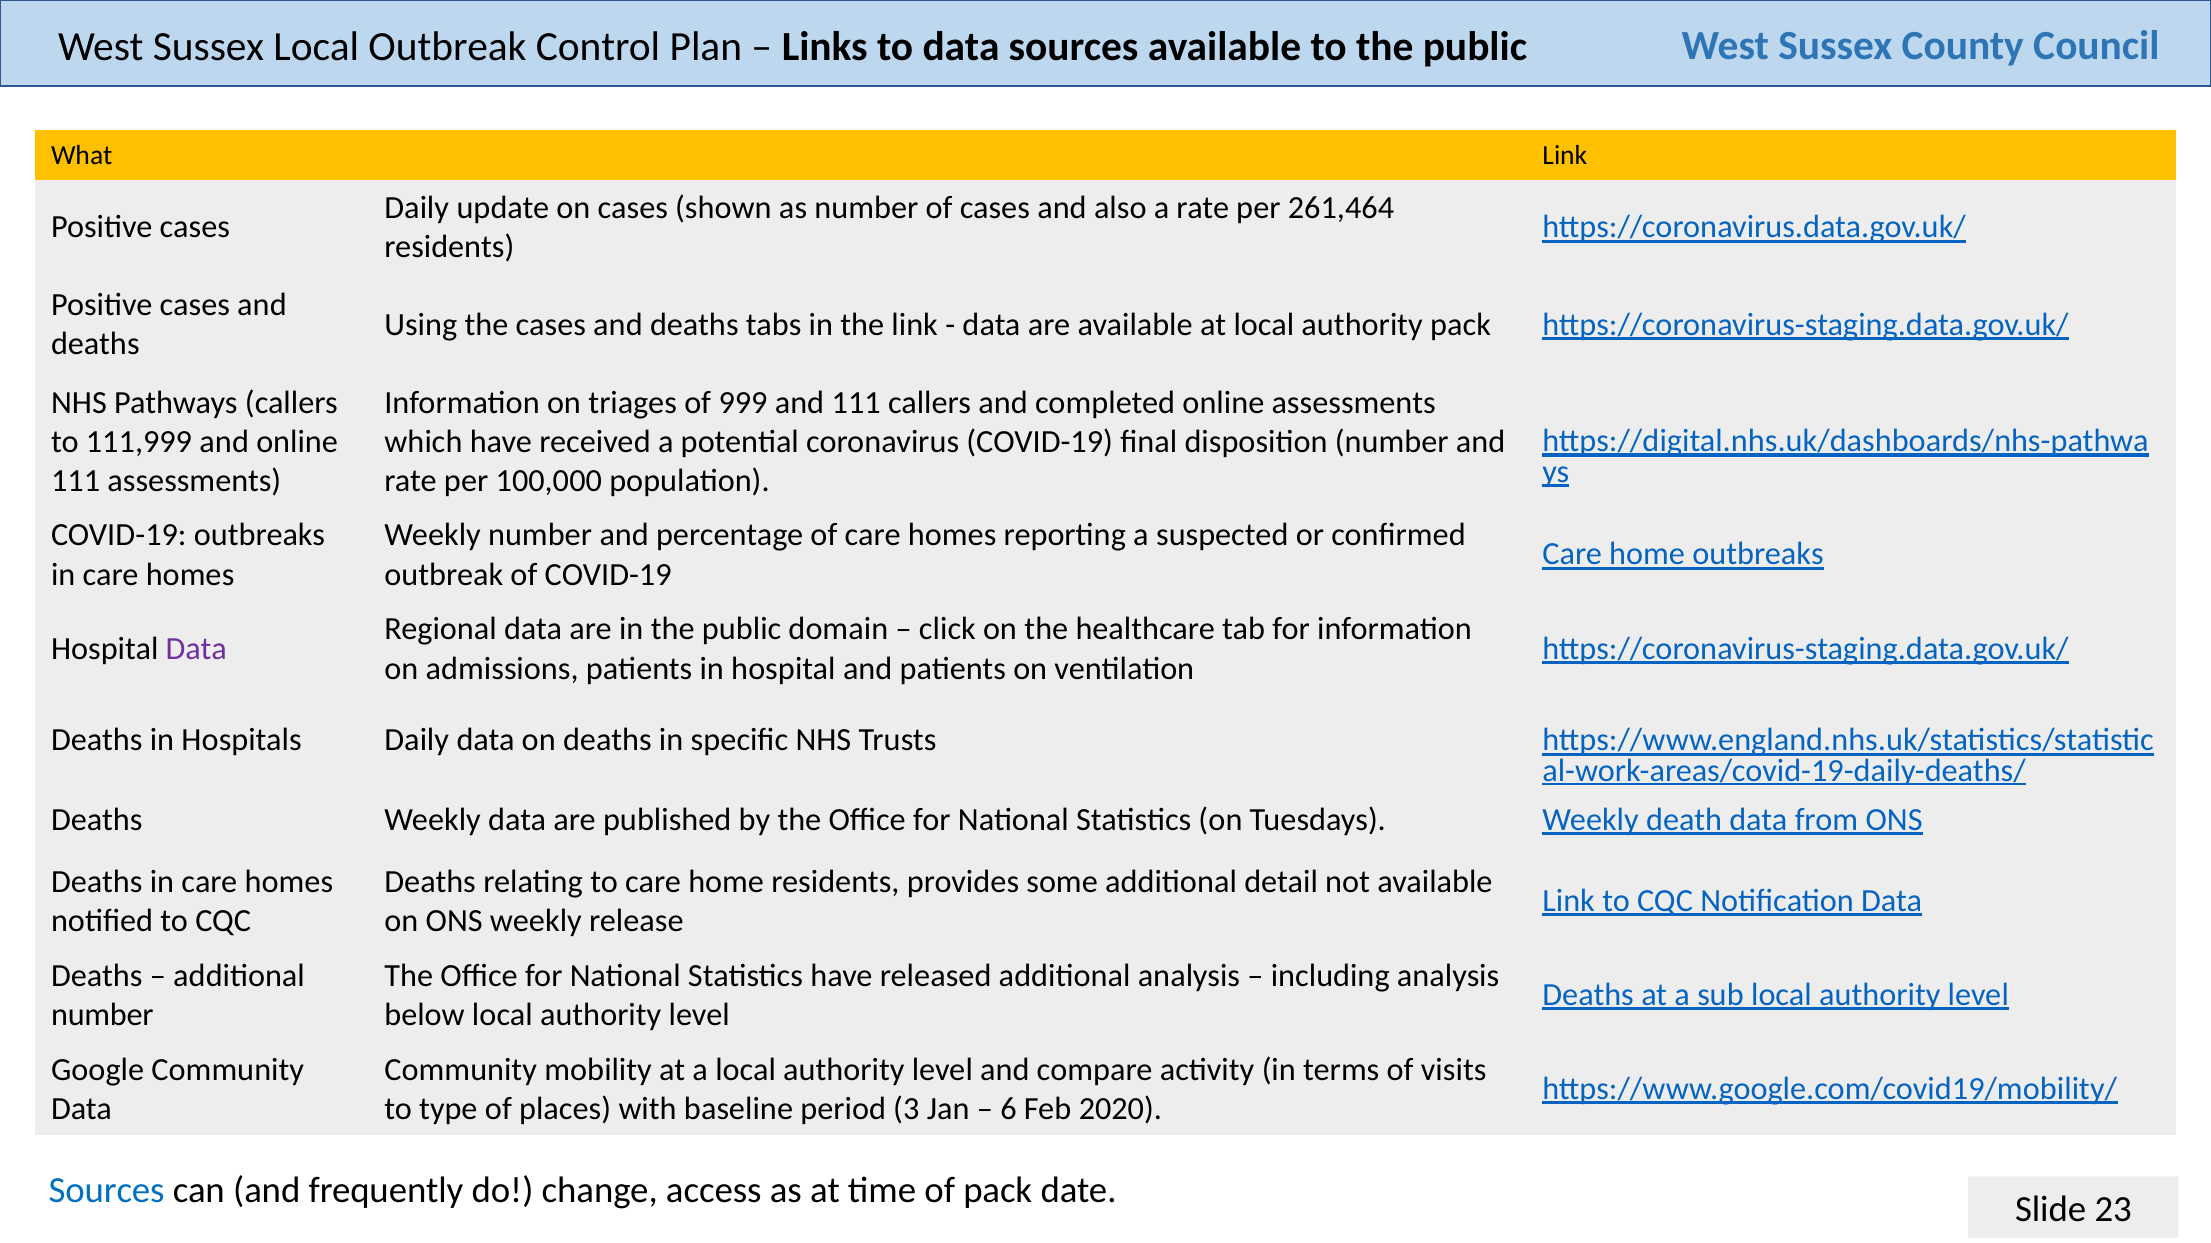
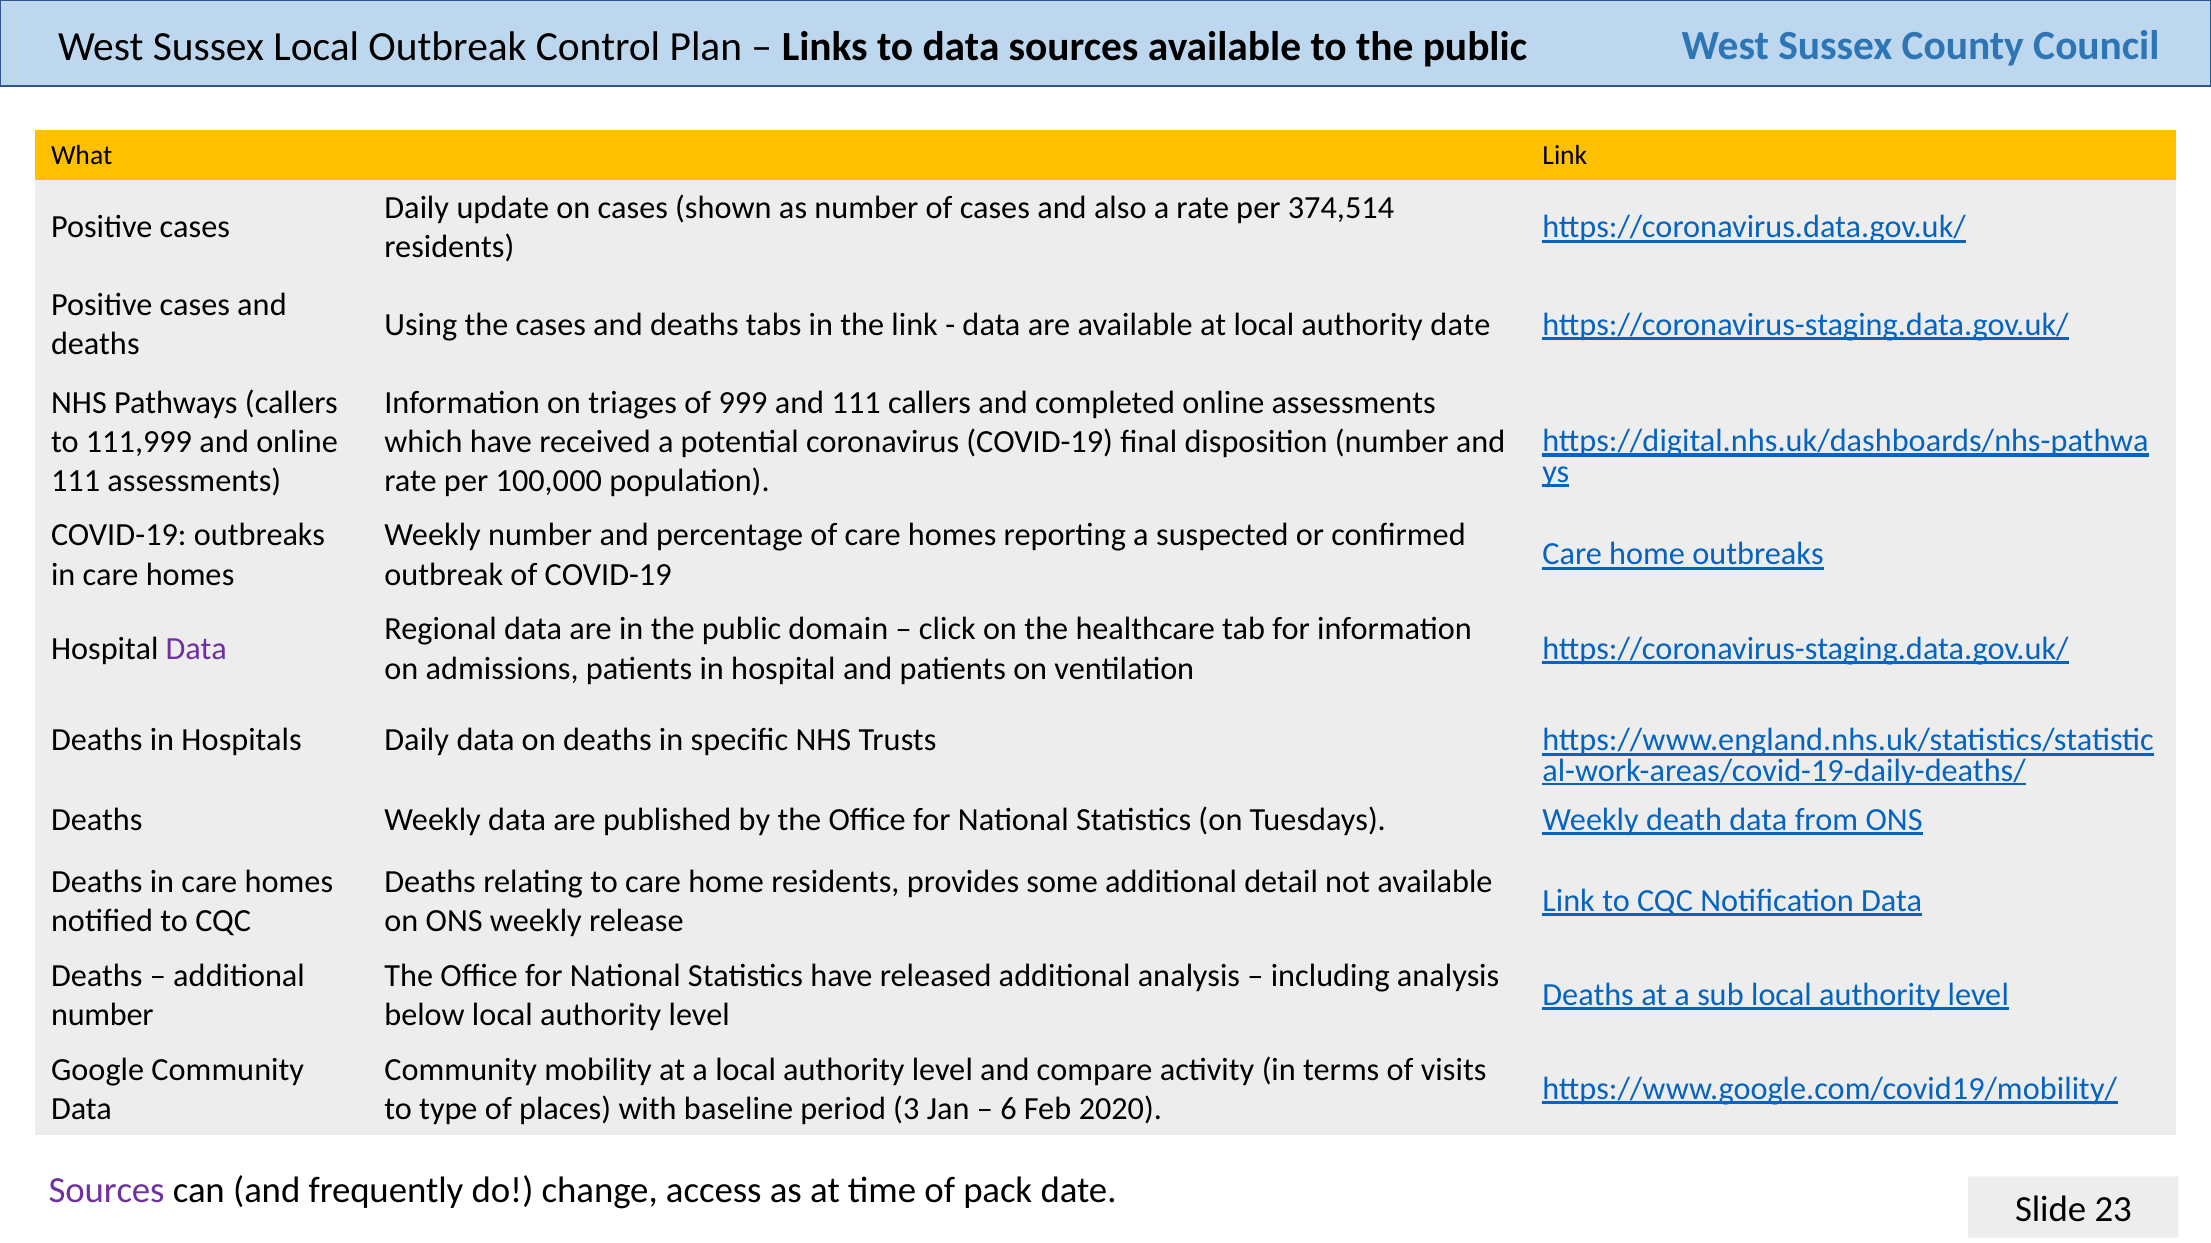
261,464: 261,464 -> 374,514
authority pack: pack -> date
Sources at (107, 1191) colour: blue -> purple
